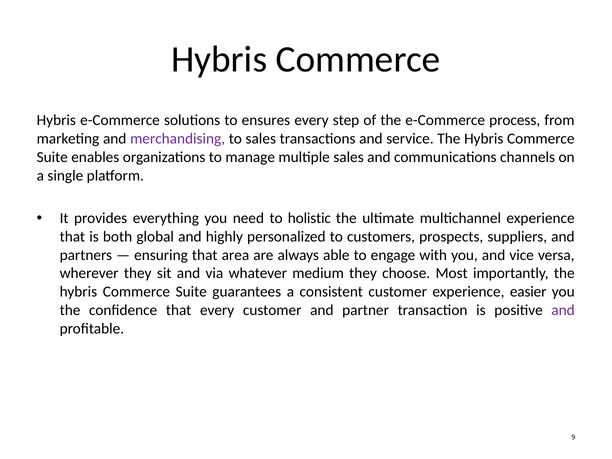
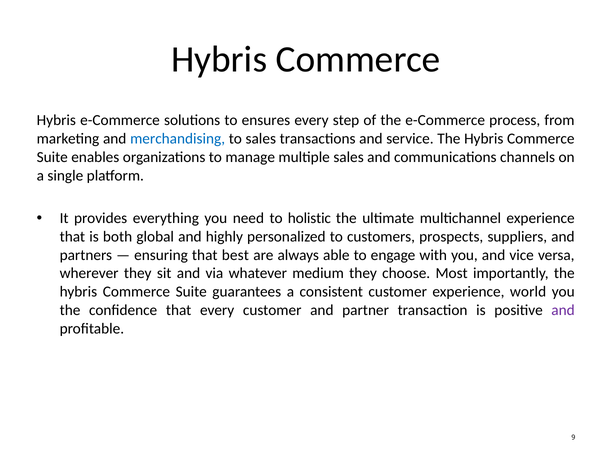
merchandising colour: purple -> blue
area: area -> best
easier: easier -> world
